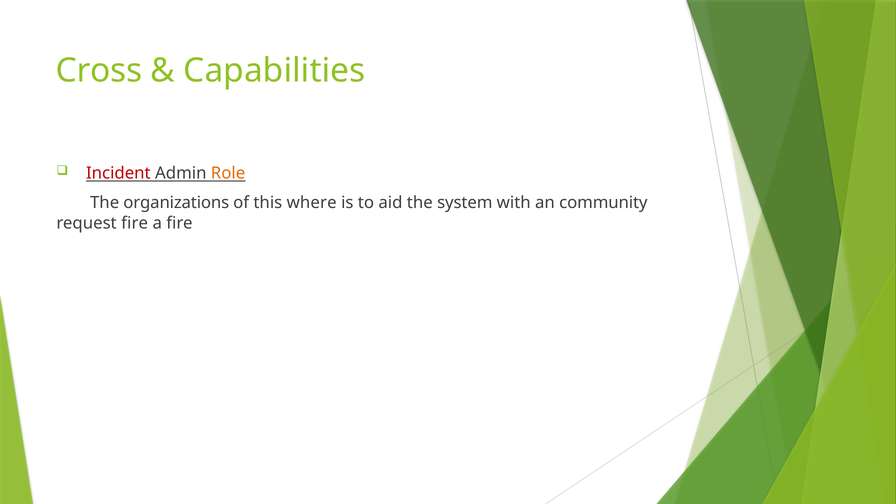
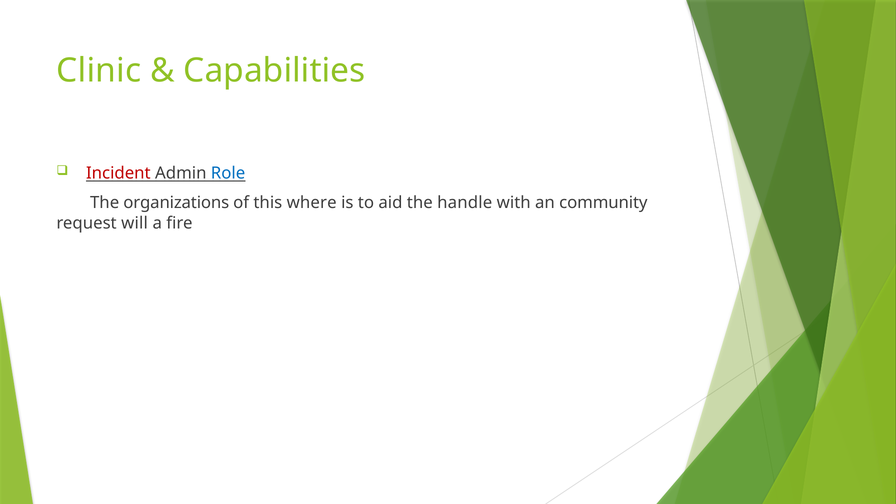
Cross: Cross -> Clinic
Role colour: orange -> blue
system: system -> handle
request fire: fire -> will
